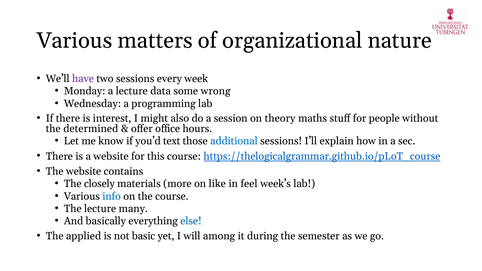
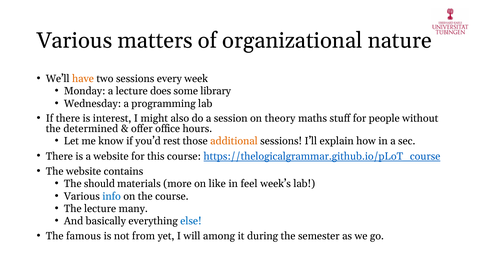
have colour: purple -> orange
data: data -> does
wrong: wrong -> library
text: text -> rest
additional colour: blue -> orange
closely: closely -> should
applied: applied -> famous
basic: basic -> from
